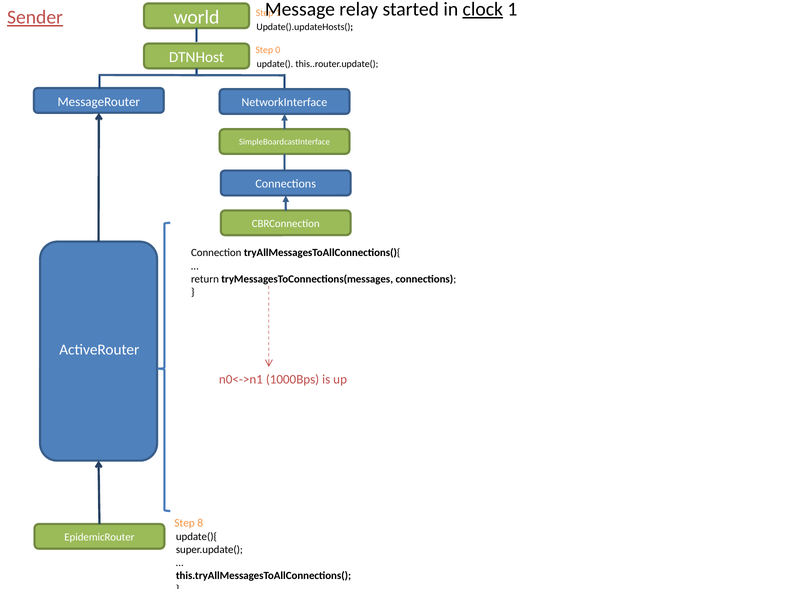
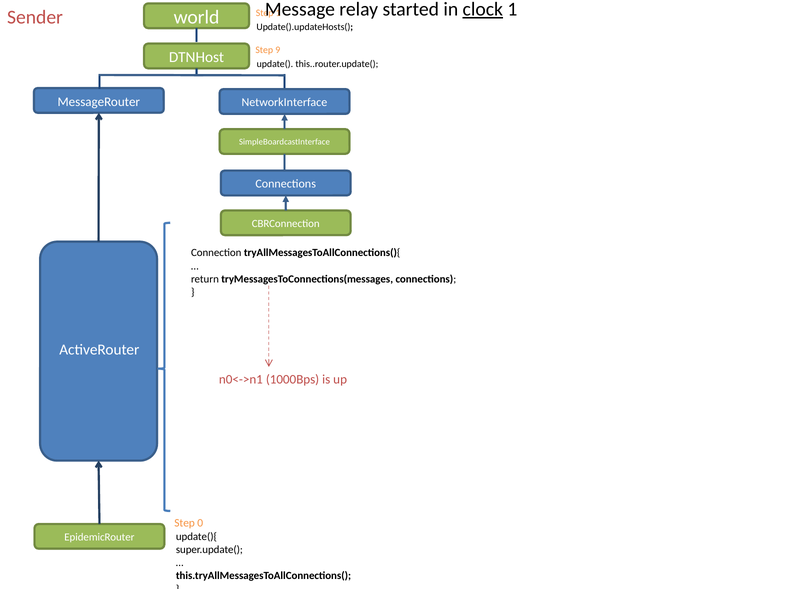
Sender underline: present -> none
0: 0 -> 9
8: 8 -> 0
